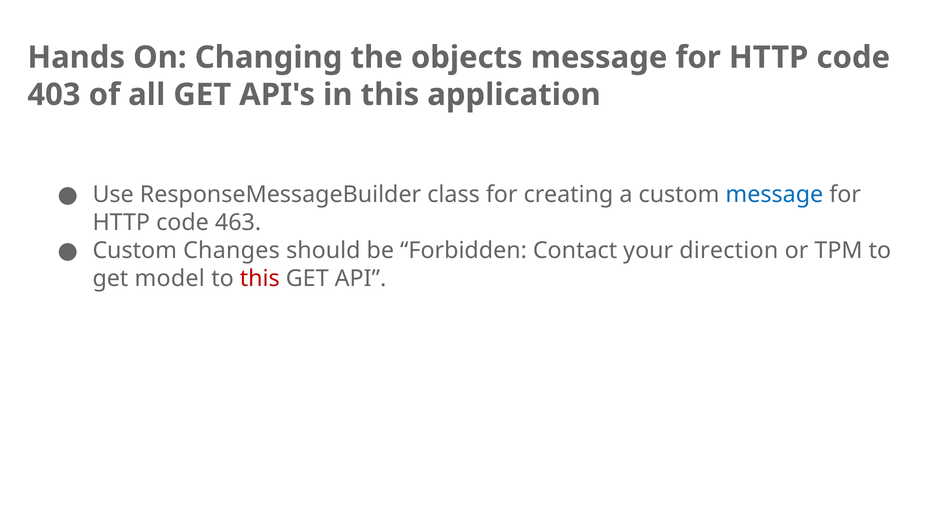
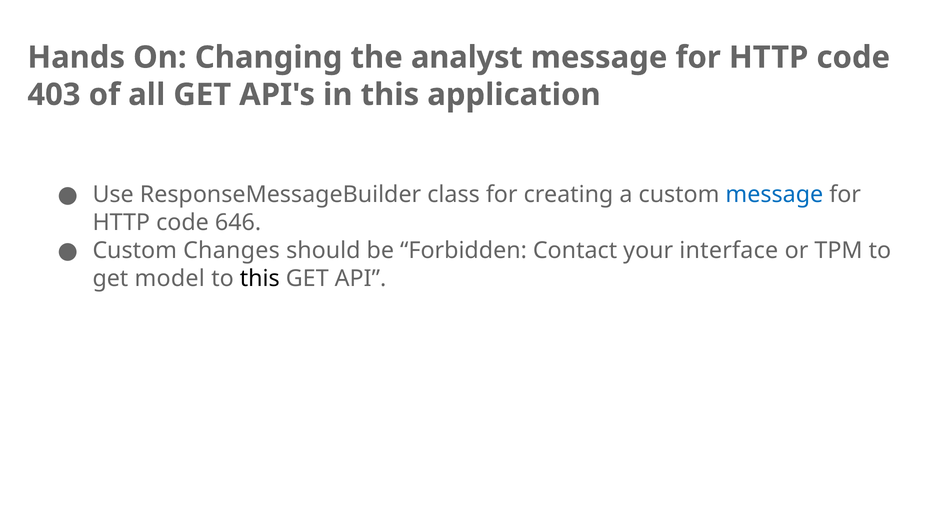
objects: objects -> analyst
463: 463 -> 646
direction: direction -> interface
this at (260, 279) colour: red -> black
